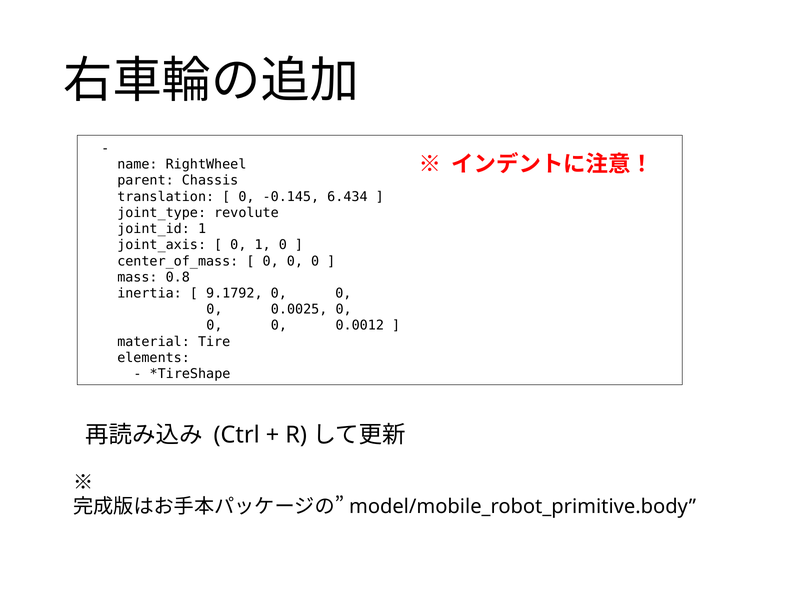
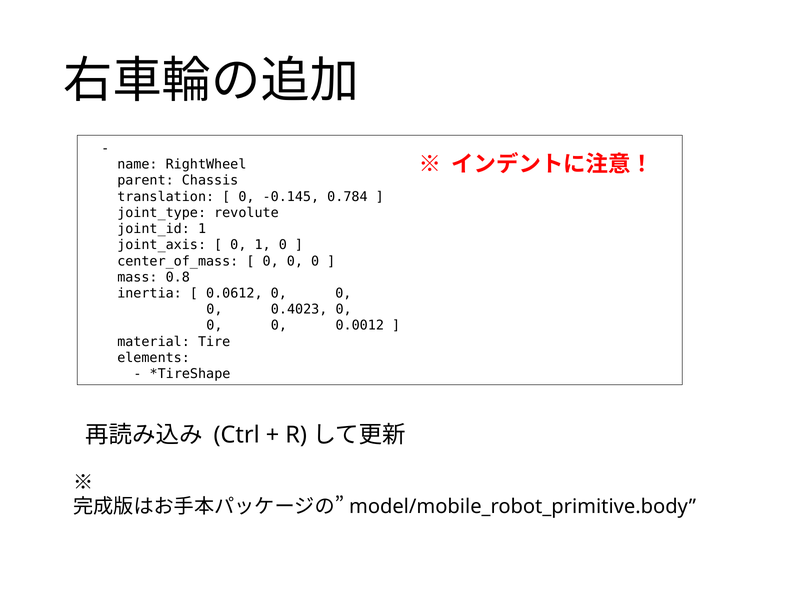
6.434: 6.434 -> 0.784
9.1792: 9.1792 -> 0.0612
0.0025: 0.0025 -> 0.4023
